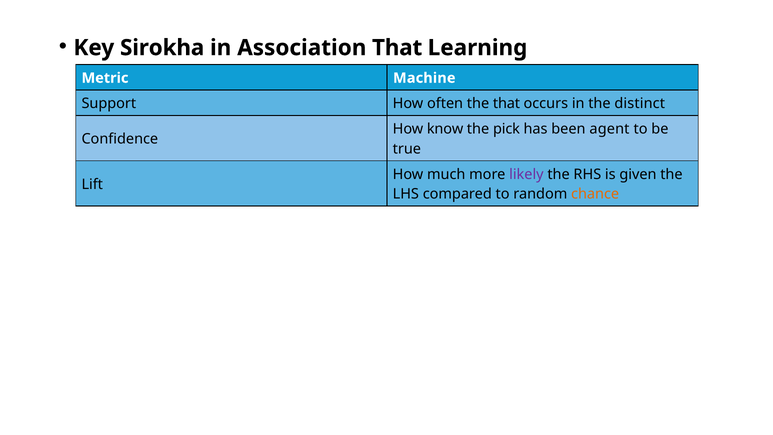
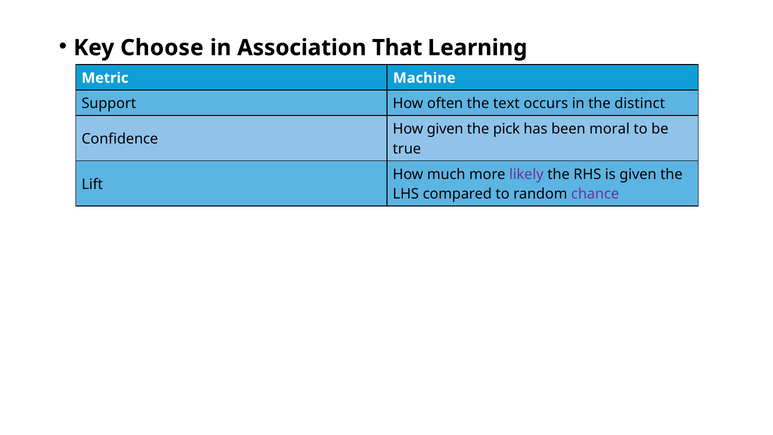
Sirokha: Sirokha -> Choose
the that: that -> text
How know: know -> given
agent: agent -> moral
chance colour: orange -> purple
